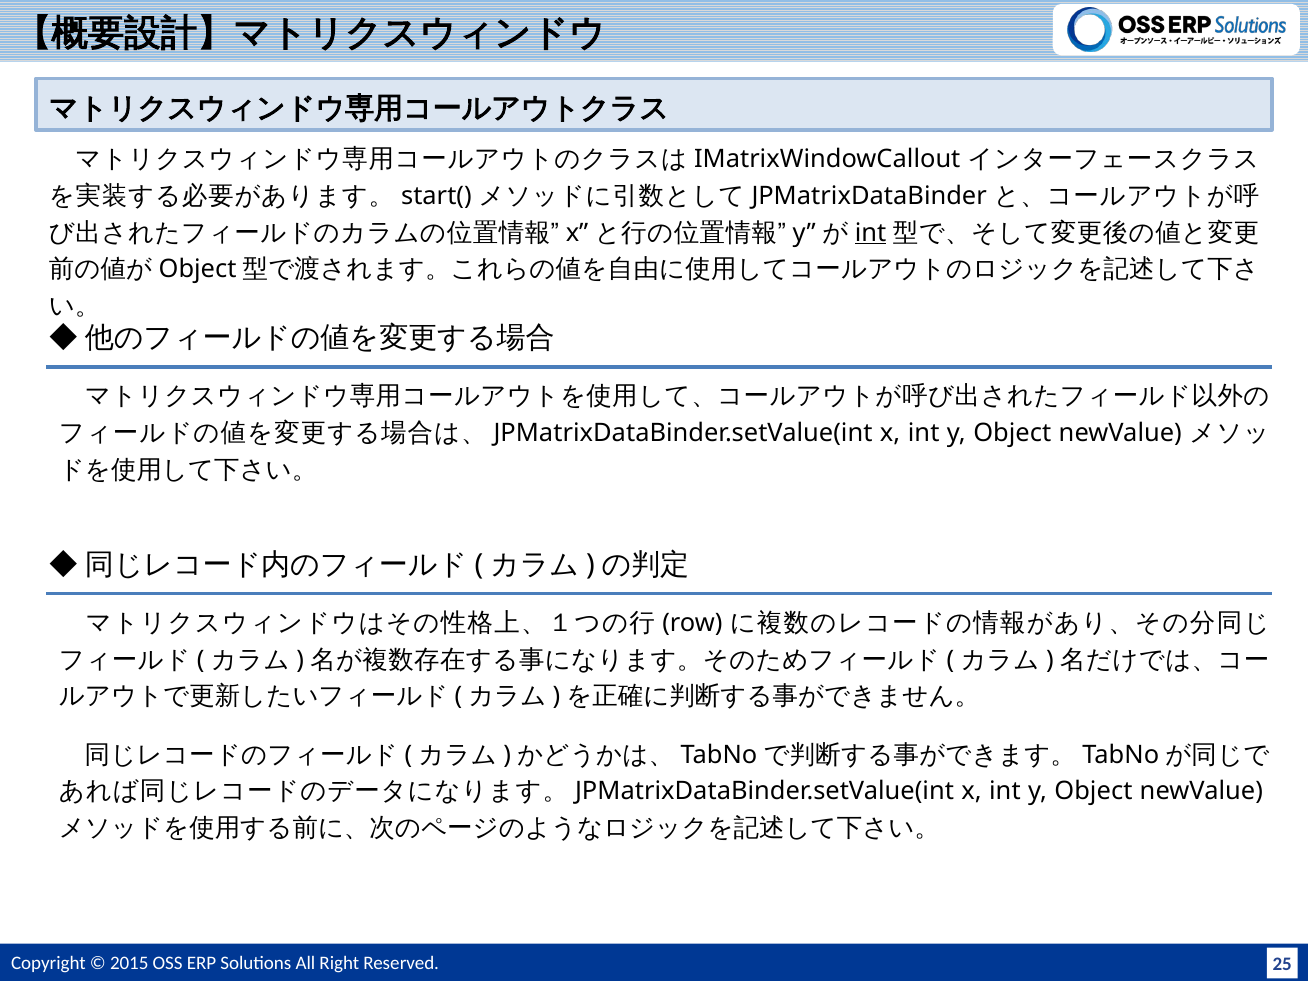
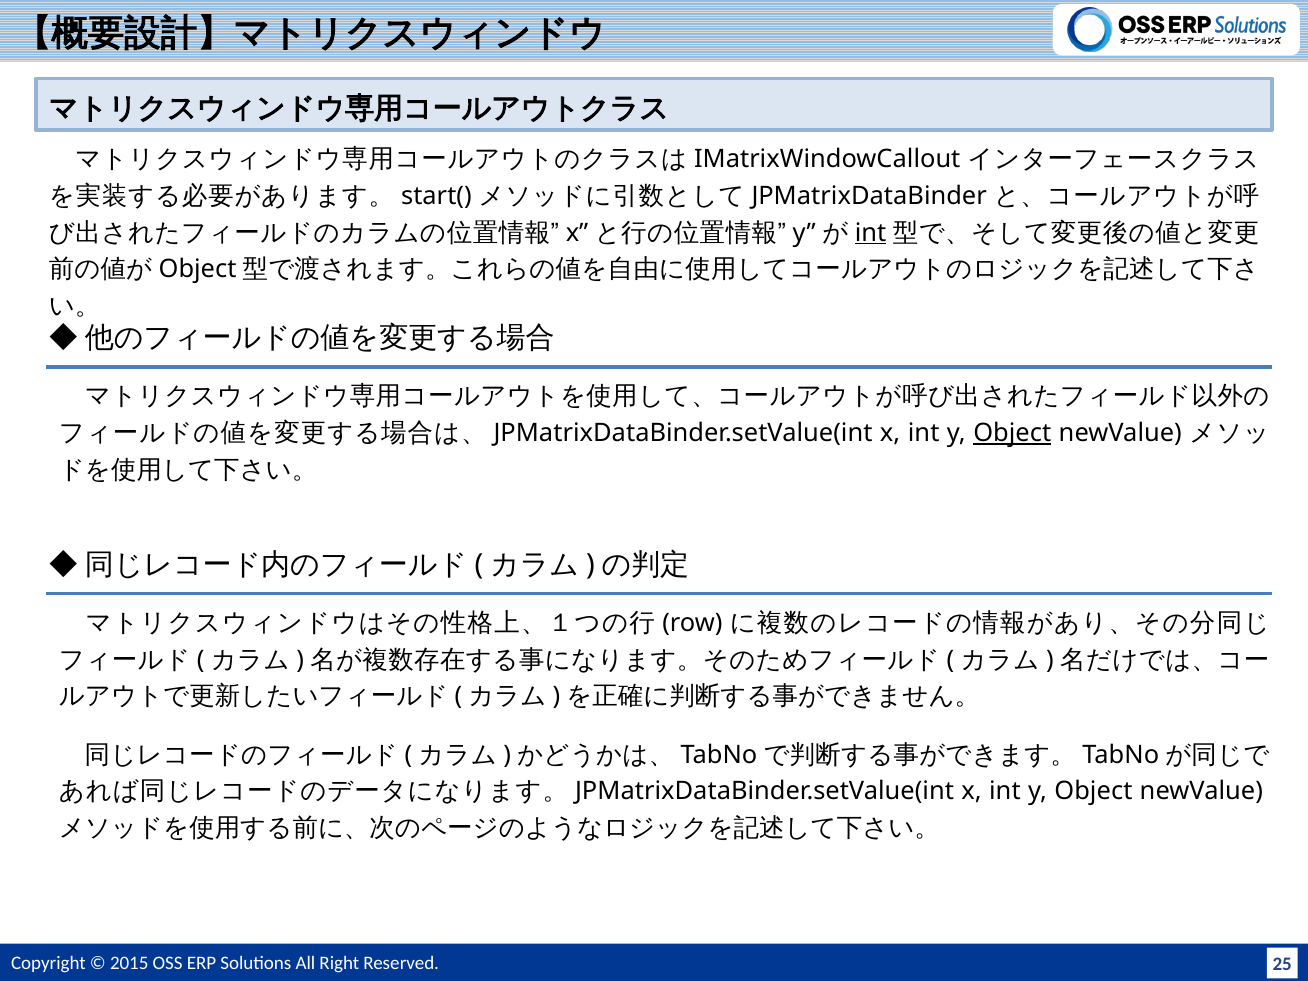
Object at (1012, 433) underline: none -> present
